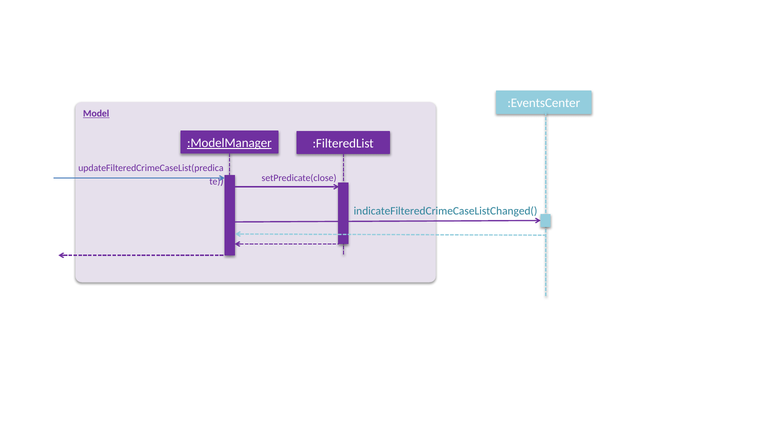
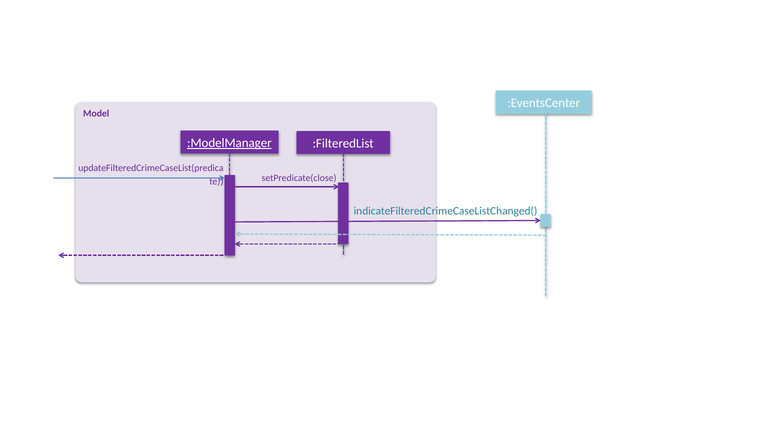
Model underline: present -> none
